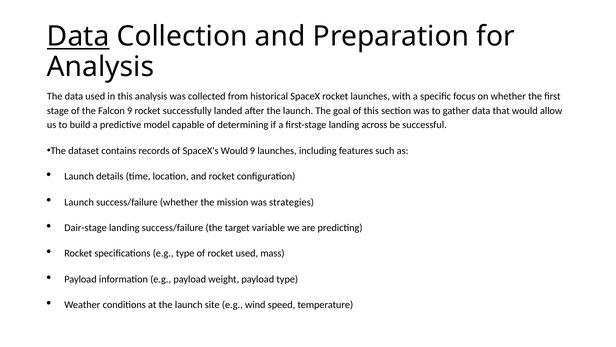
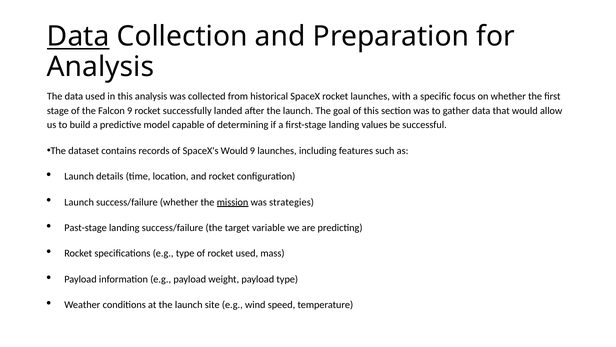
across: across -> values
mission underline: none -> present
Dair-stage: Dair-stage -> Past-stage
